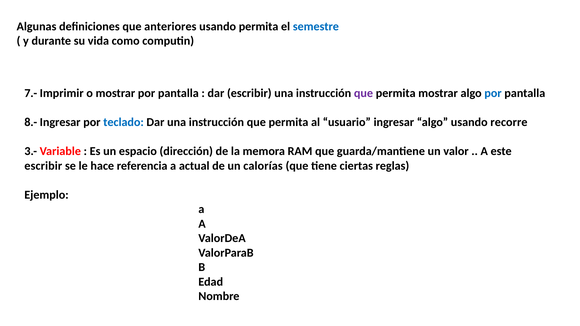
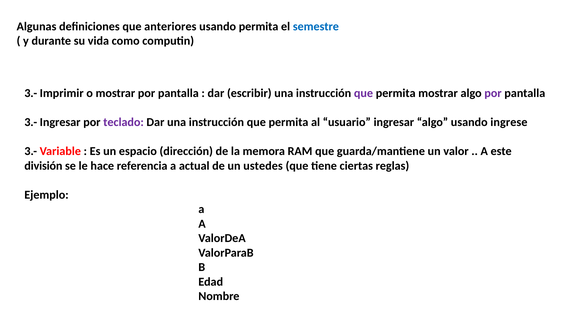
7.- at (31, 93): 7.- -> 3.-
por at (493, 93) colour: blue -> purple
8.- at (31, 122): 8.- -> 3.-
teclado colour: blue -> purple
recorre: recorre -> ingrese
escribir at (43, 166): escribir -> división
calorías: calorías -> ustedes
